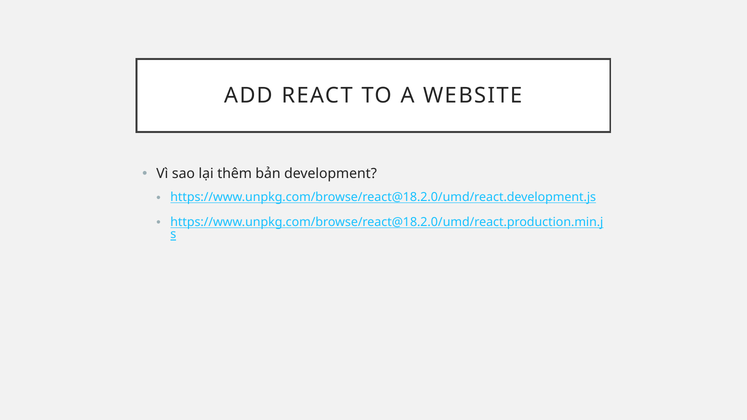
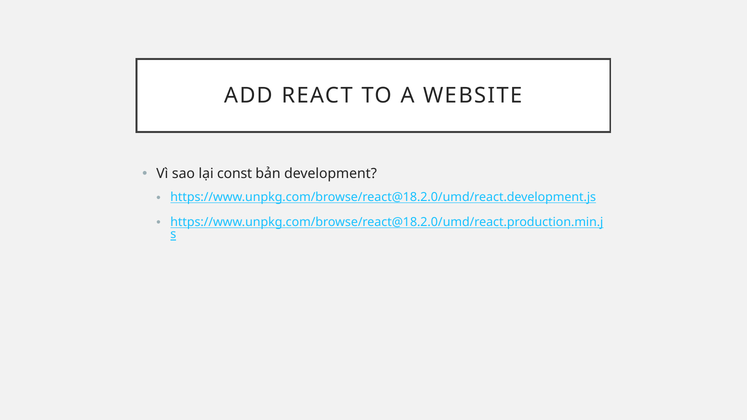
thêm: thêm -> const
